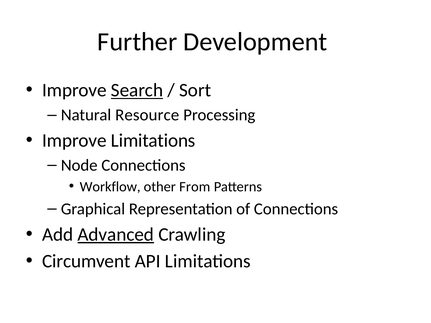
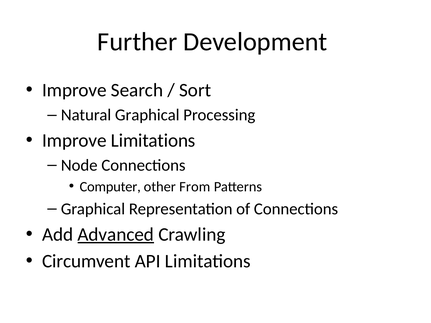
Search underline: present -> none
Natural Resource: Resource -> Graphical
Workflow: Workflow -> Computer
